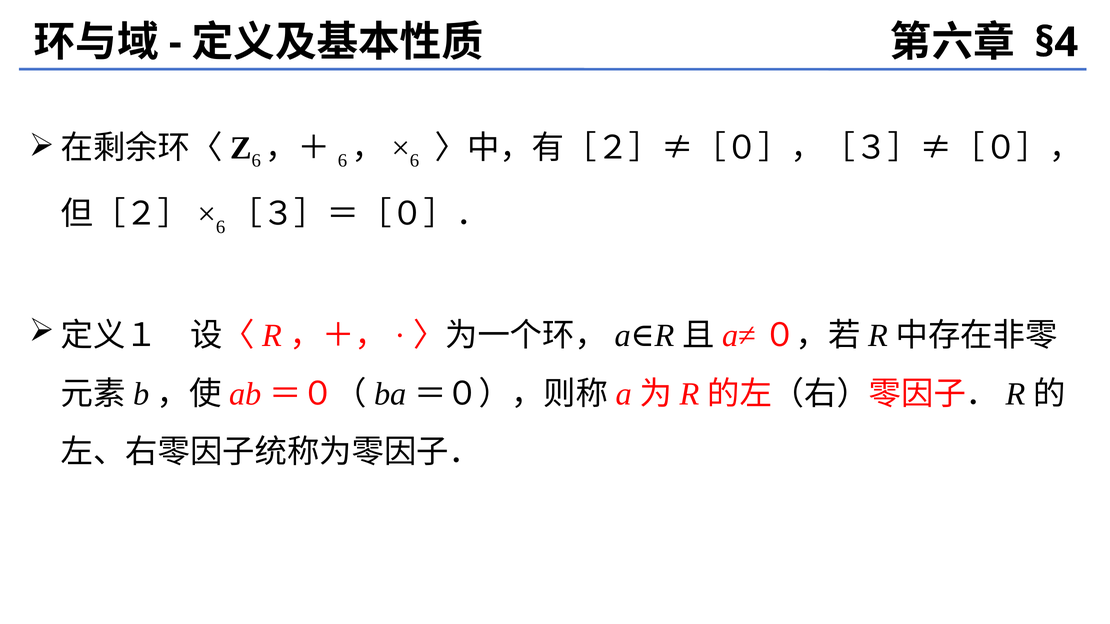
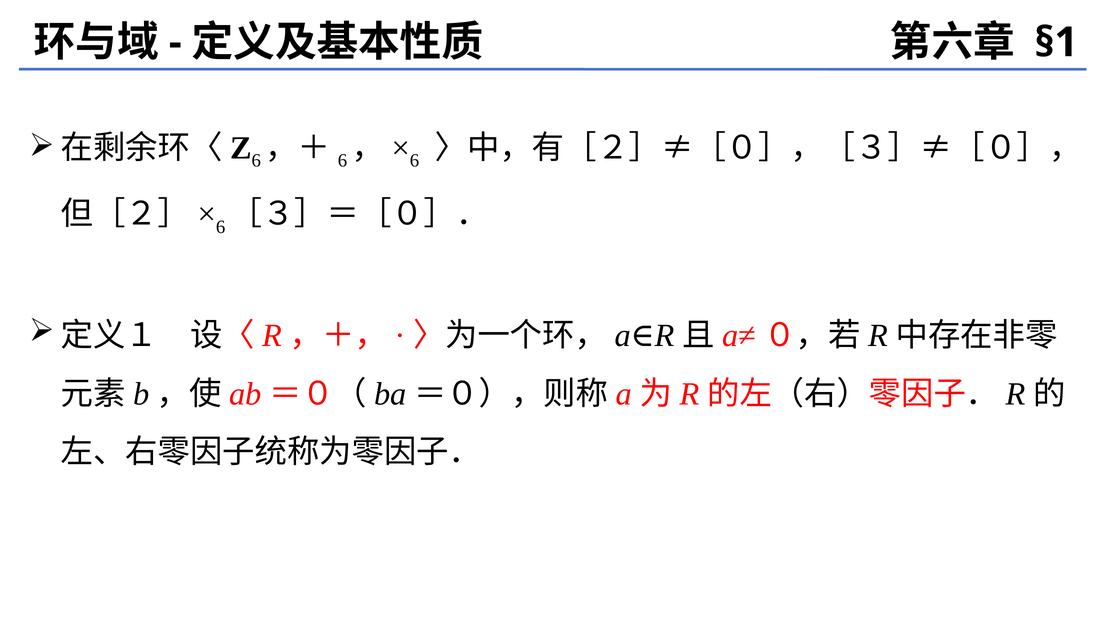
§4: §4 -> §1
